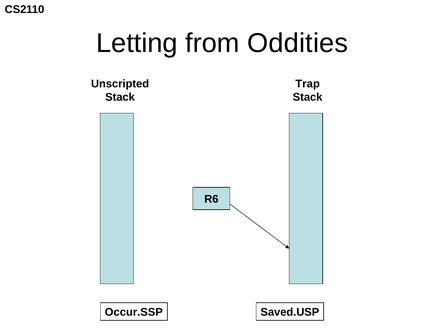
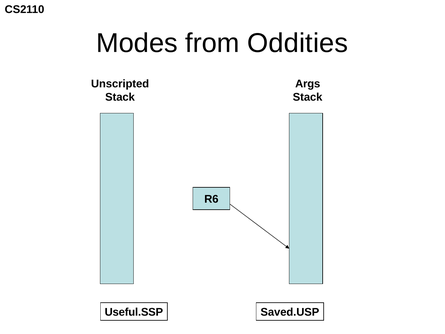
Letting: Letting -> Modes
Trap: Trap -> Args
Occur.SSP: Occur.SSP -> Useful.SSP
